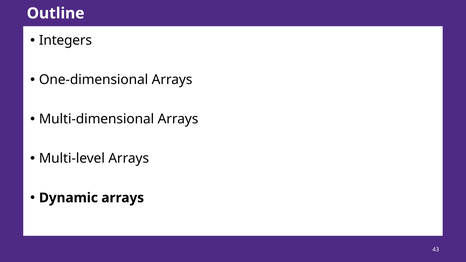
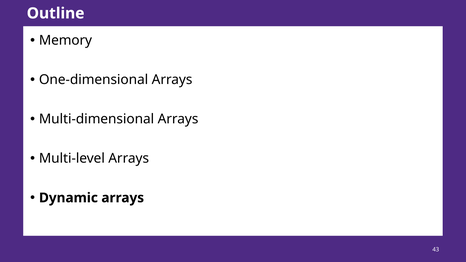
Integers: Integers -> Memory
